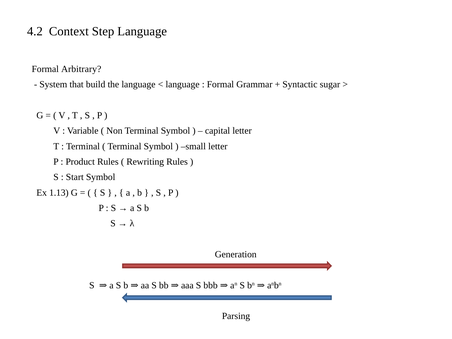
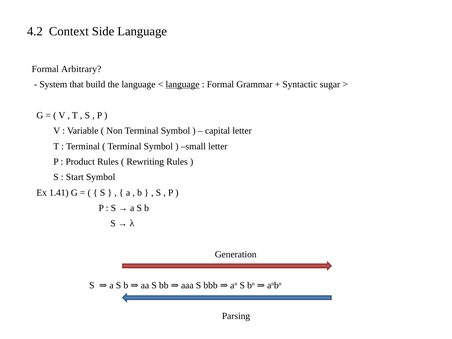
Step: Step -> Side
language at (183, 84) underline: none -> present
1.13: 1.13 -> 1.41
